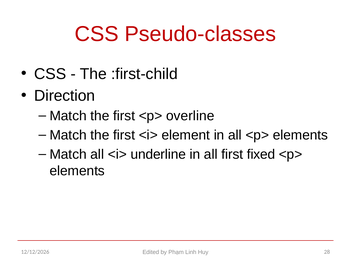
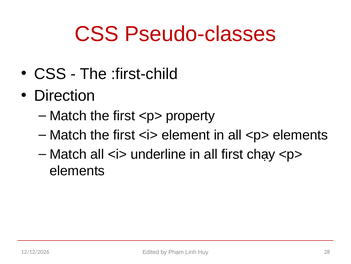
overline: overline -> property
fixed: fixed -> chạy
